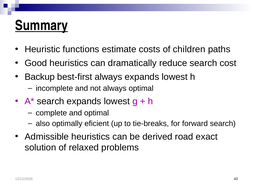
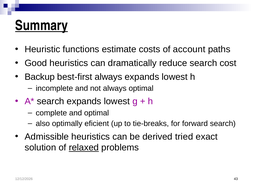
children: children -> account
road: road -> tried
relaxed underline: none -> present
